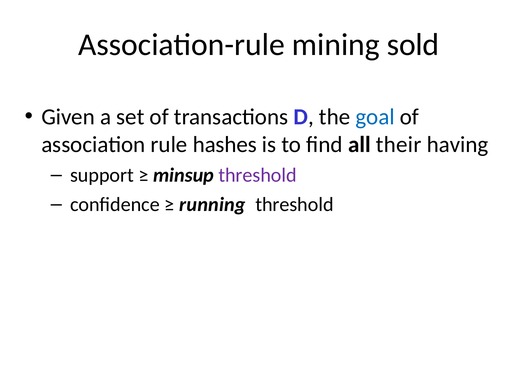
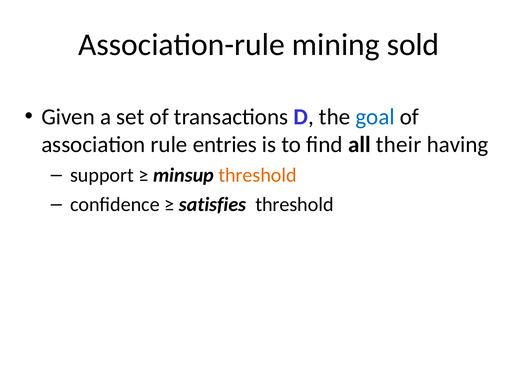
hashes: hashes -> entries
threshold at (258, 175) colour: purple -> orange
running: running -> satisfies
